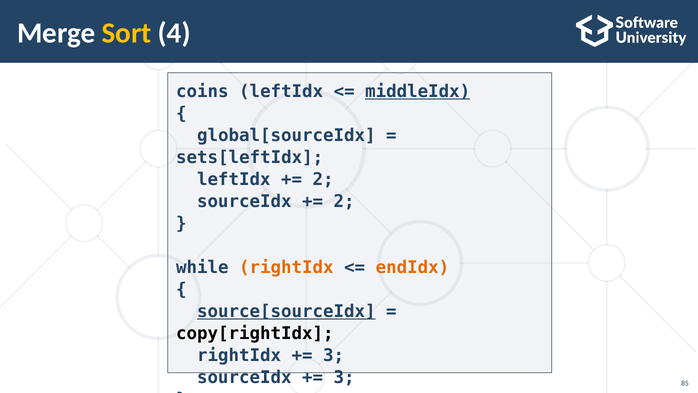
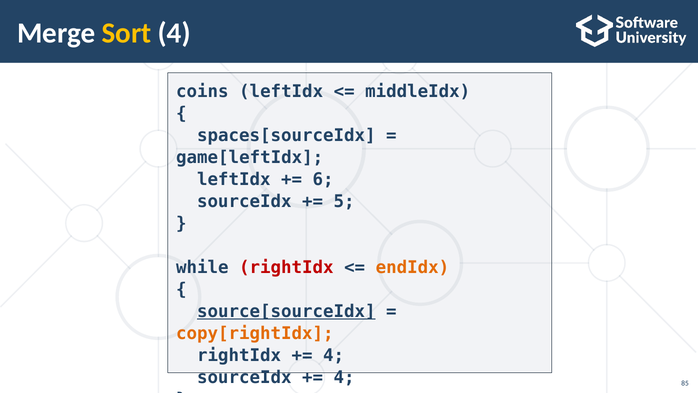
middleIdx underline: present -> none
global[sourceIdx: global[sourceIdx -> spaces[sourceIdx
sets[leftIdx: sets[leftIdx -> game[leftIdx
2 at (323, 179): 2 -> 6
2 at (344, 201): 2 -> 5
rightIdx at (286, 267) colour: orange -> red
copy[rightIdx colour: black -> orange
3 at (334, 355): 3 -> 4
3 at (344, 377): 3 -> 4
